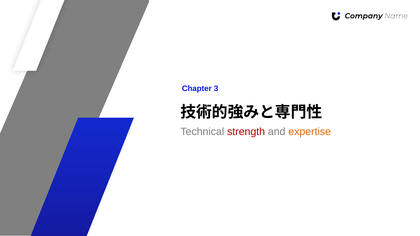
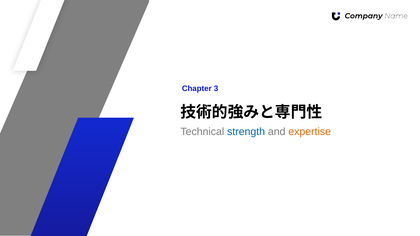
strength colour: red -> blue
